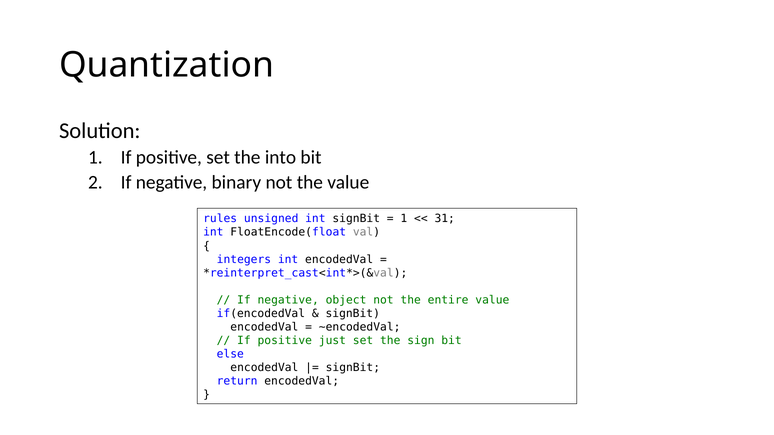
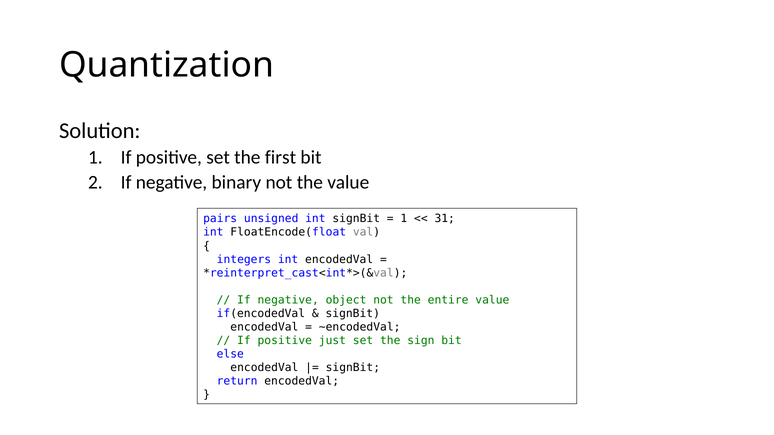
into: into -> first
rules: rules -> pairs
